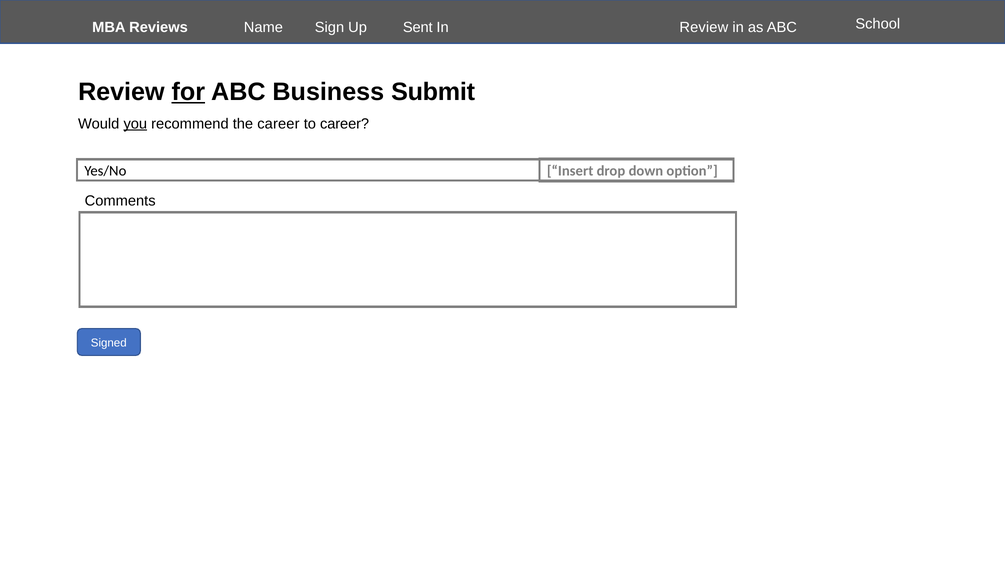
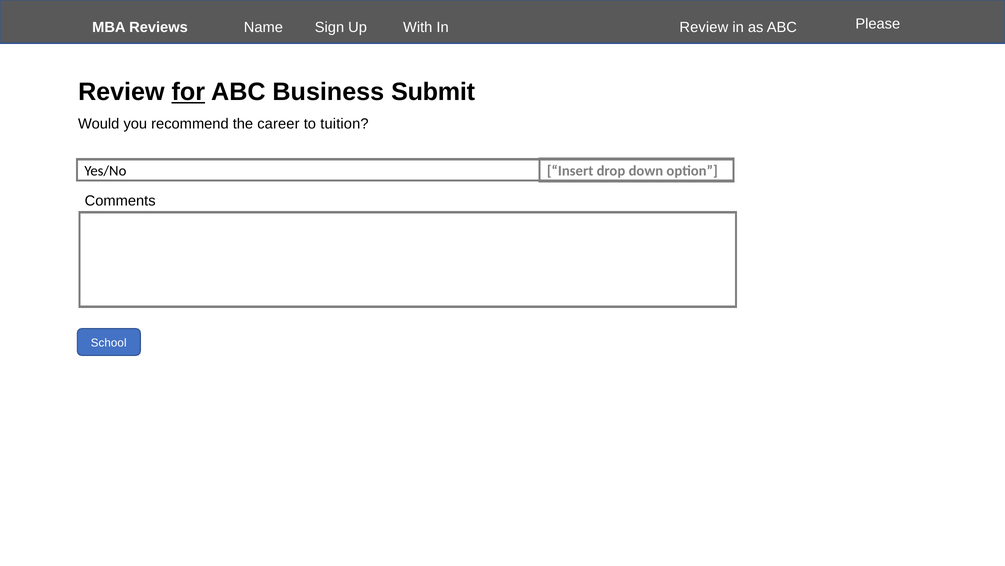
Sent: Sent -> With
School: School -> Please
you underline: present -> none
to career: career -> tuition
Signed: Signed -> School
